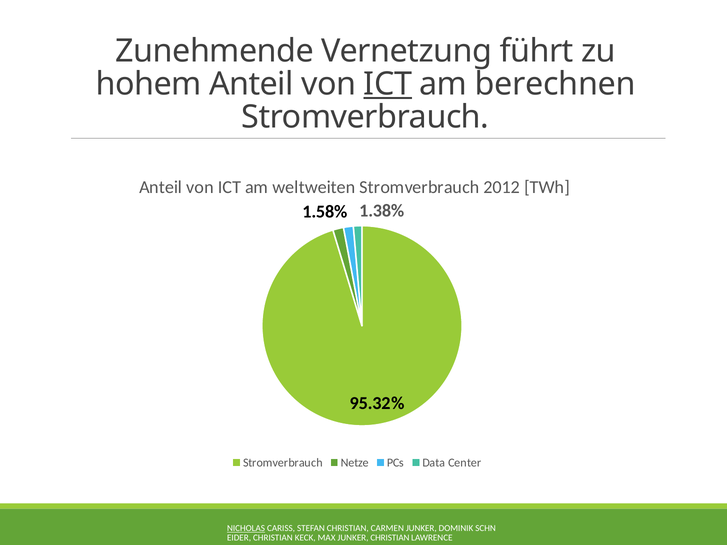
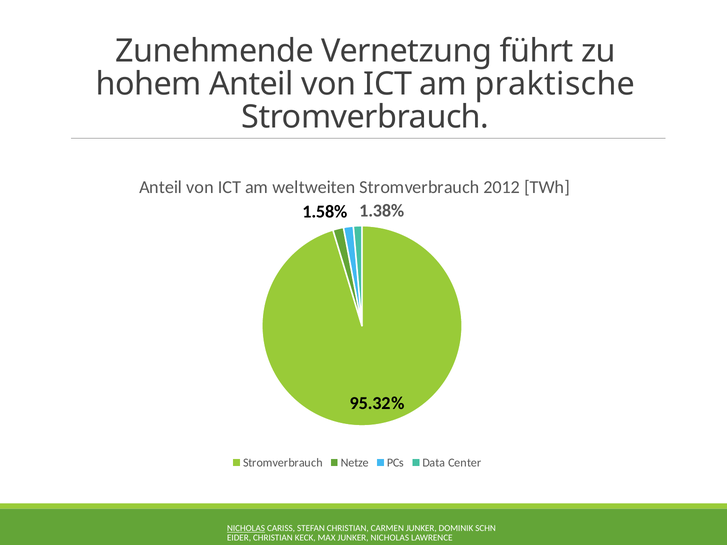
ICT at (388, 84) underline: present -> none
berechnen: berechnen -> praktische
JUNKER CHRISTIAN: CHRISTIAN -> NICHOLAS
